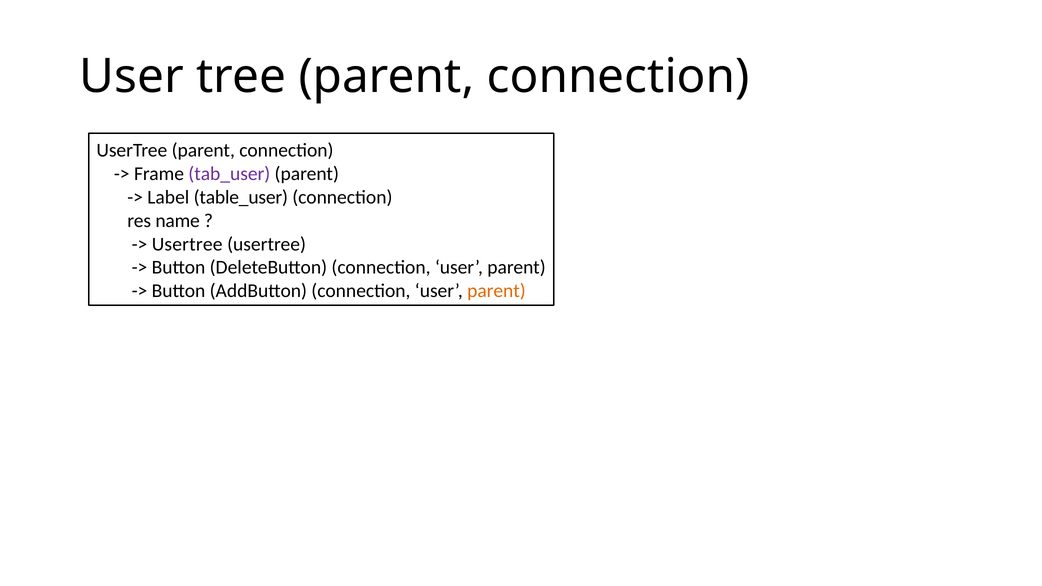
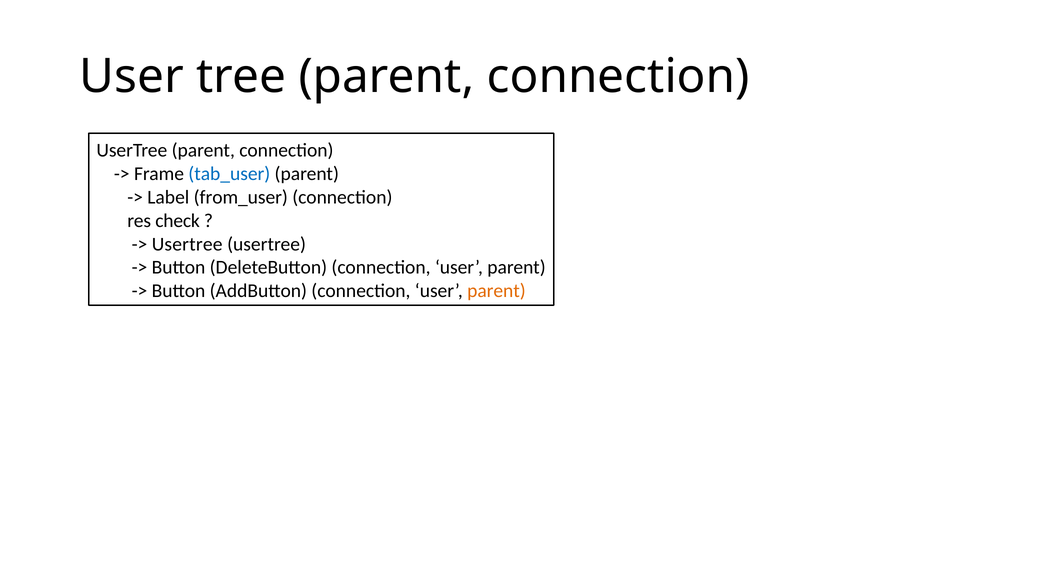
tab_user colour: purple -> blue
table_user: table_user -> from_user
name: name -> check
